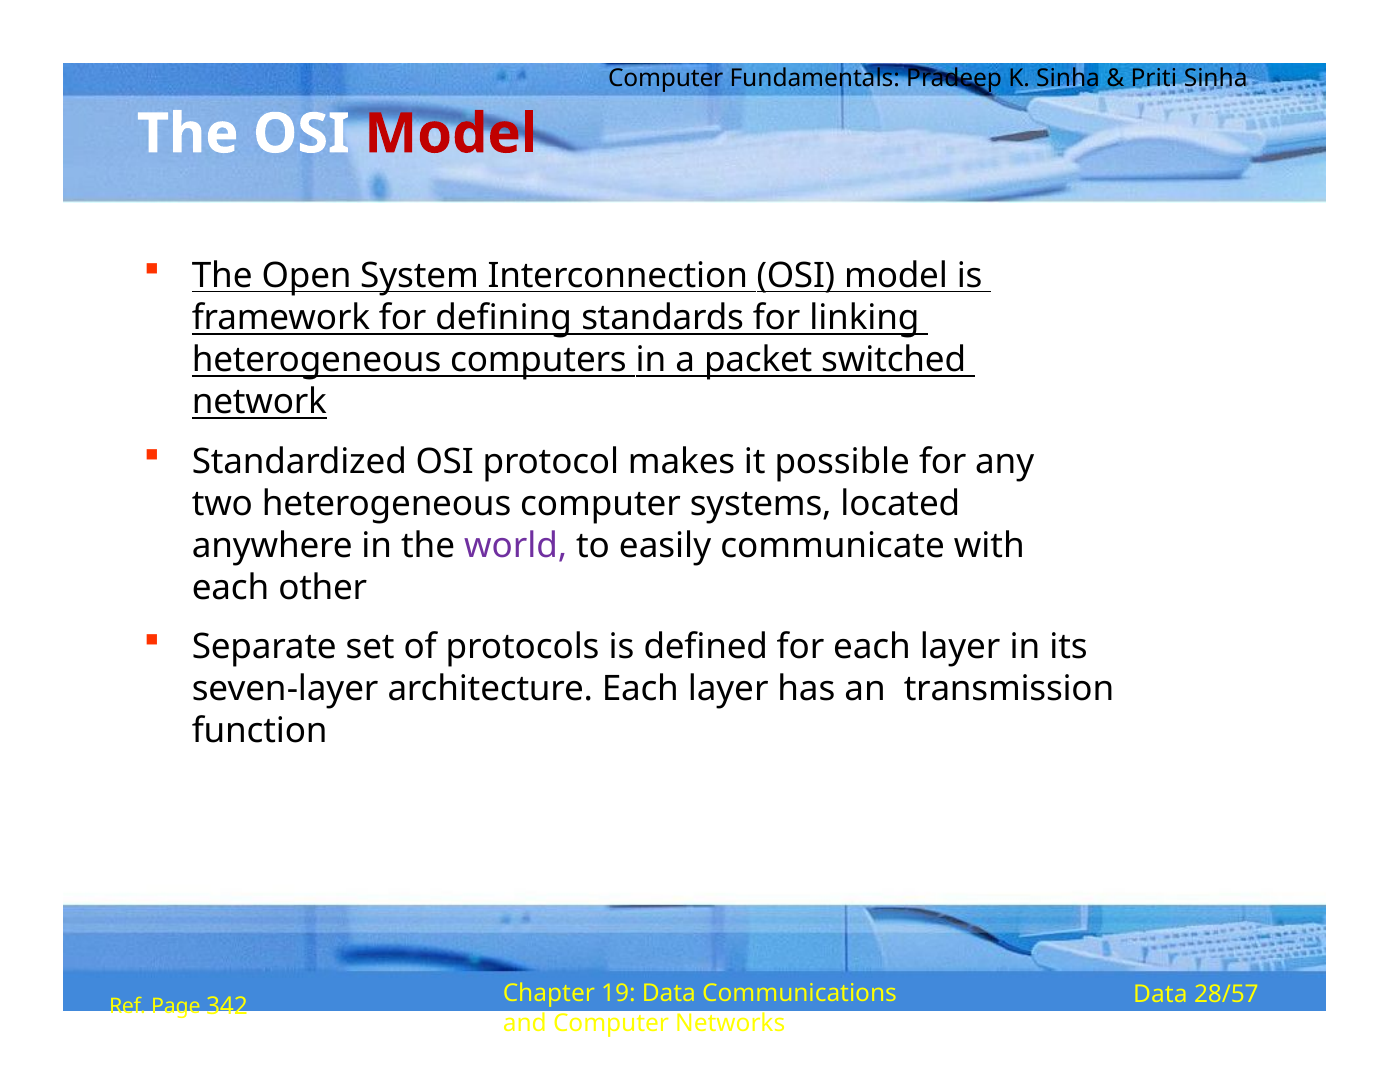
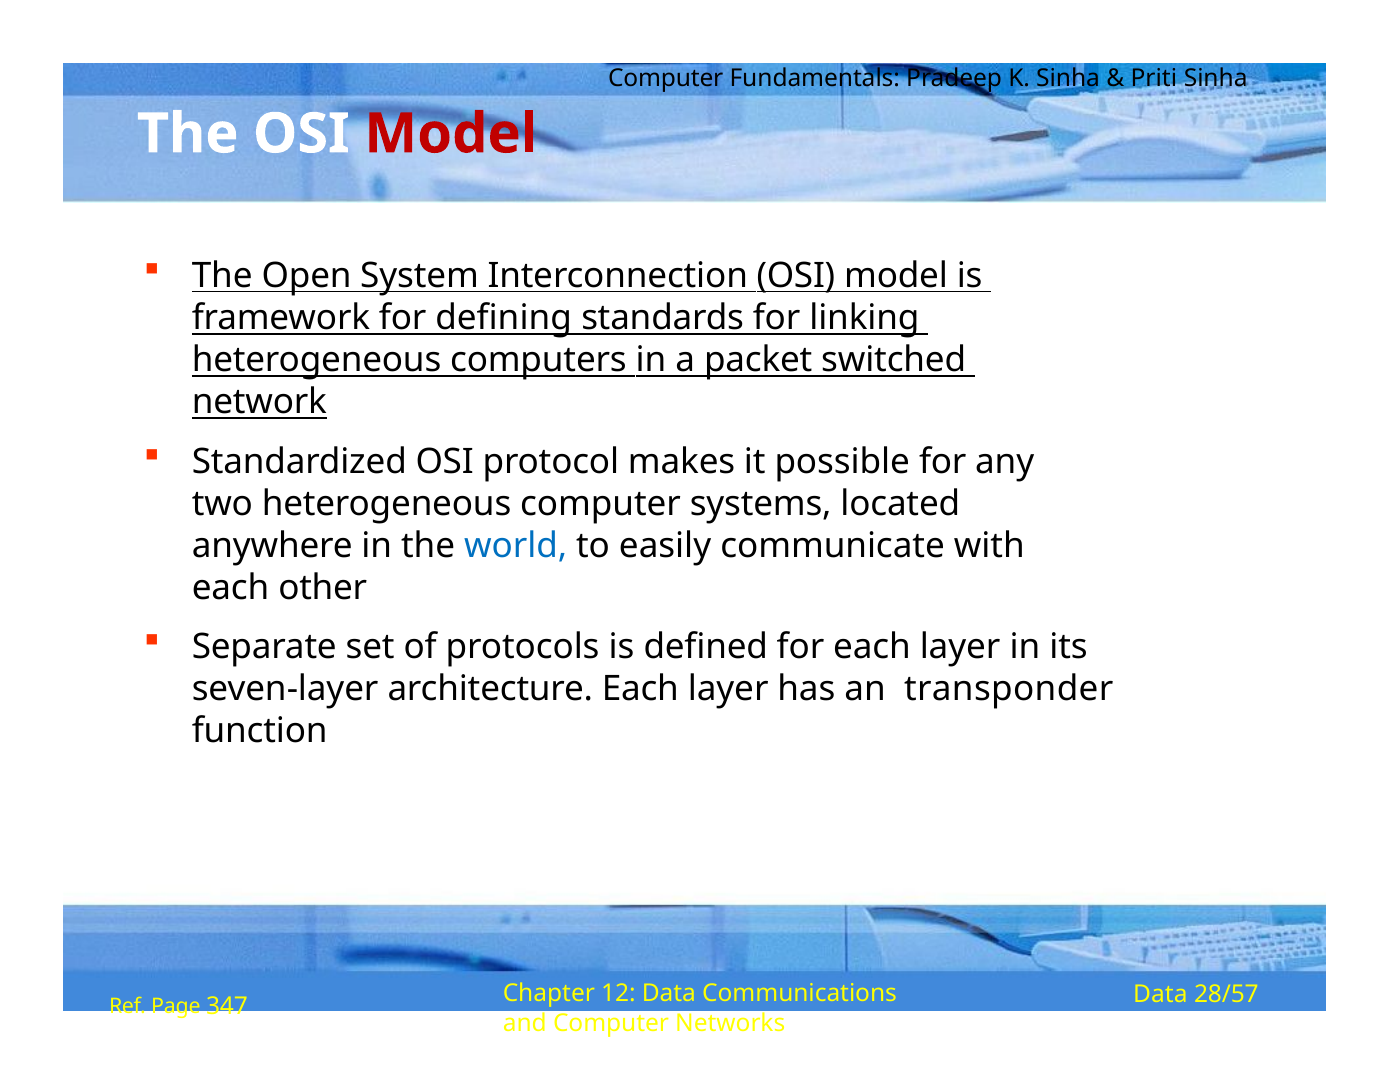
world colour: purple -> blue
transmission: transmission -> transponder
19: 19 -> 12
342: 342 -> 347
